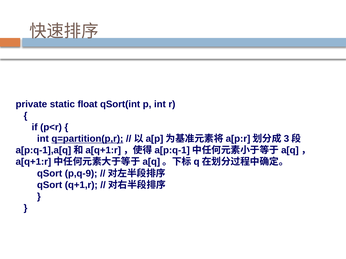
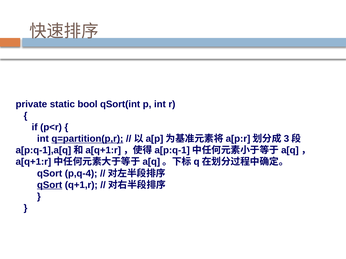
float: float -> bool
p,q-9: p,q-9 -> p,q-4
qSort at (50, 185) underline: none -> present
